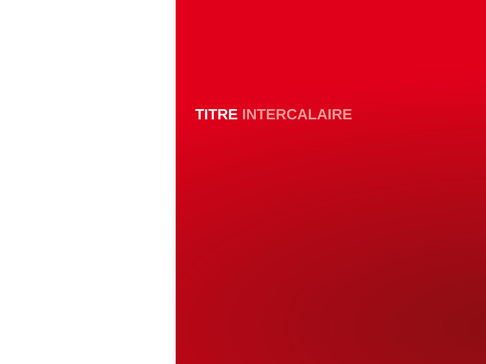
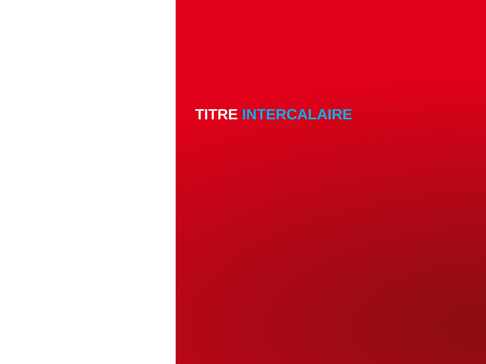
INTERCALAIRE colour: pink -> light blue
